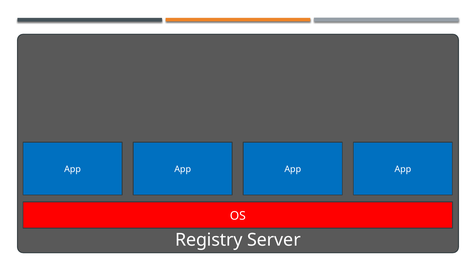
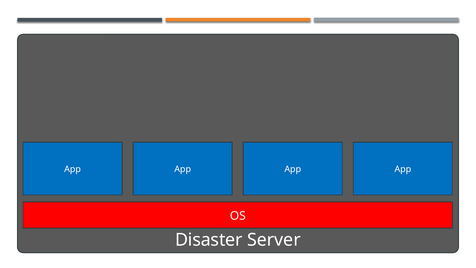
Registry: Registry -> Disaster
